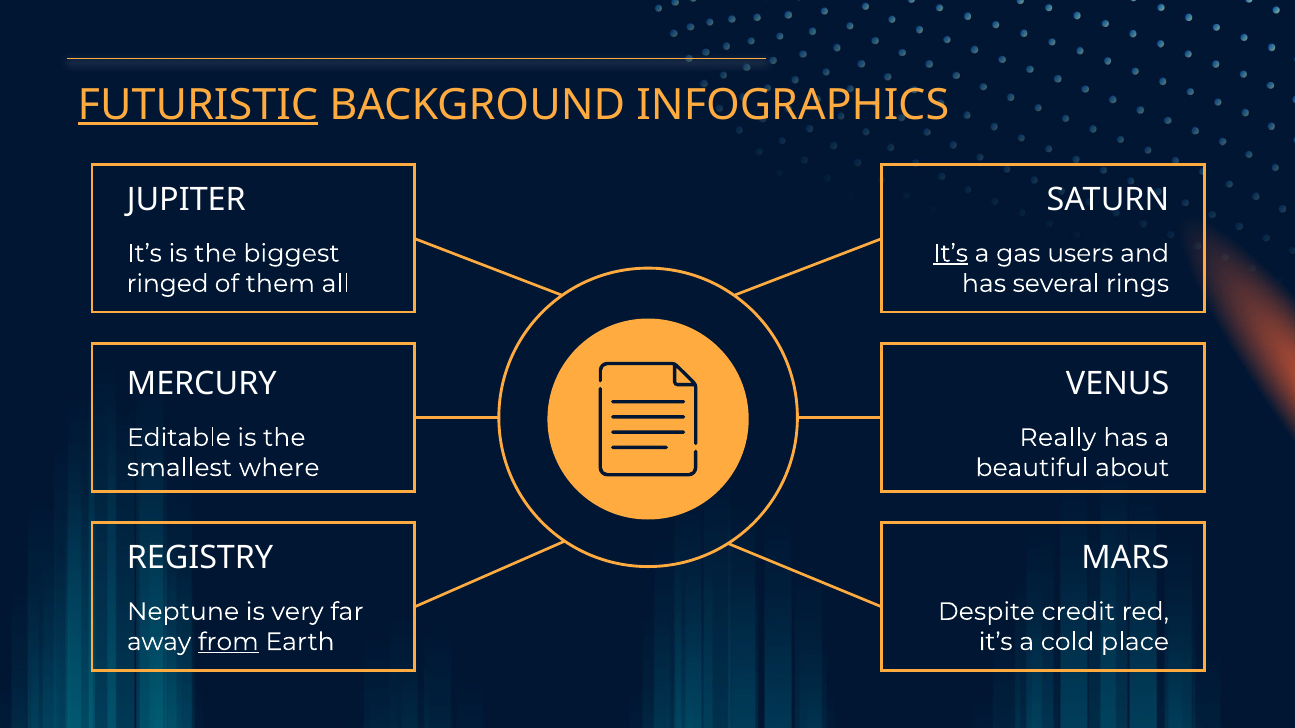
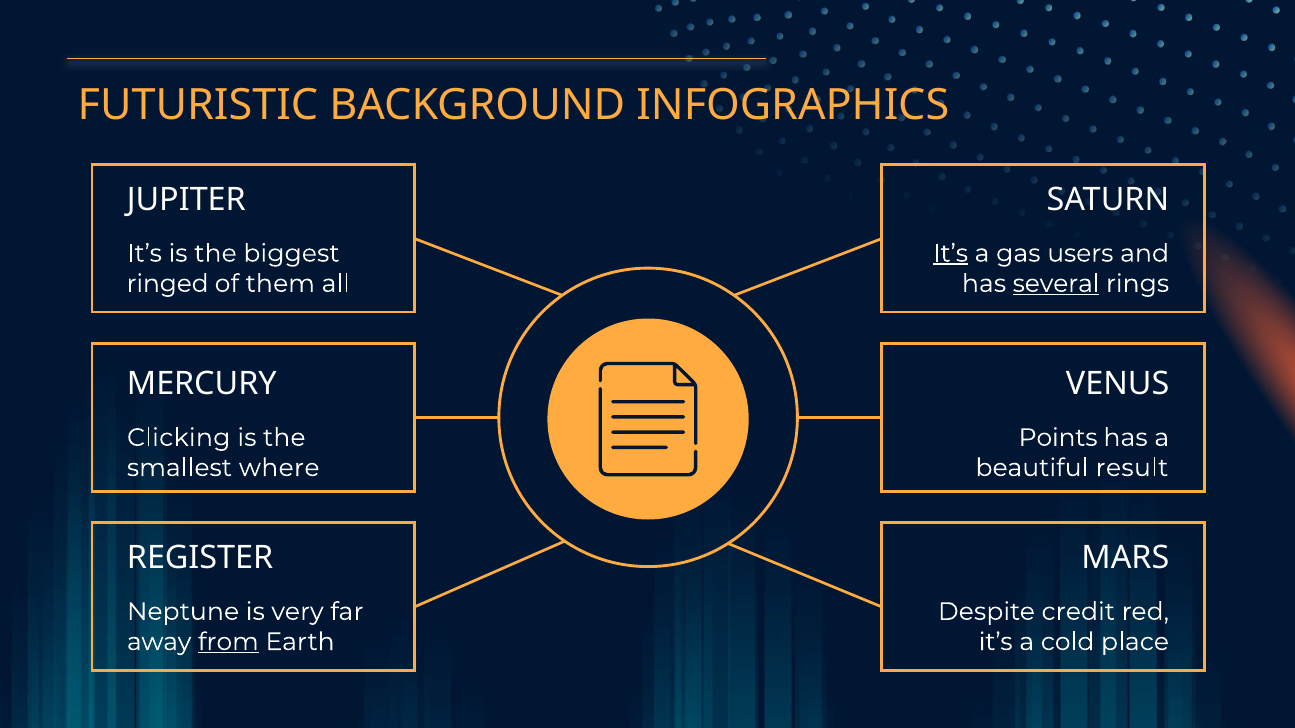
FUTURISTIC underline: present -> none
several underline: none -> present
Editable: Editable -> Clicking
Really: Really -> Points
about: about -> result
REGISTRY: REGISTRY -> REGISTER
